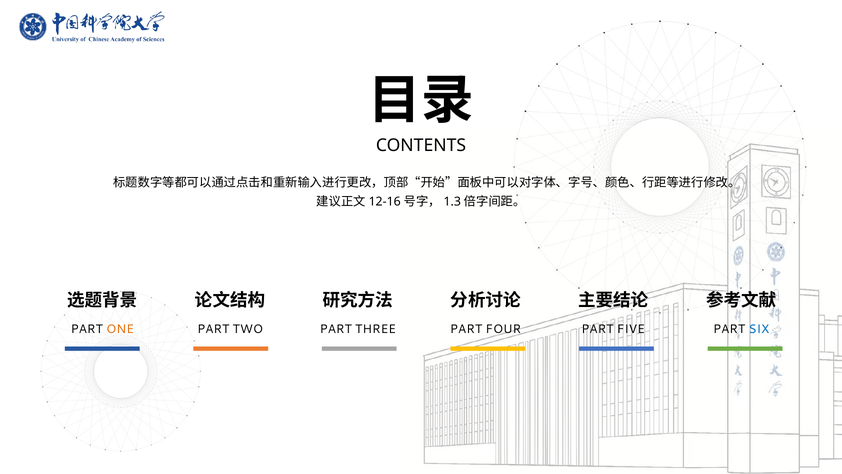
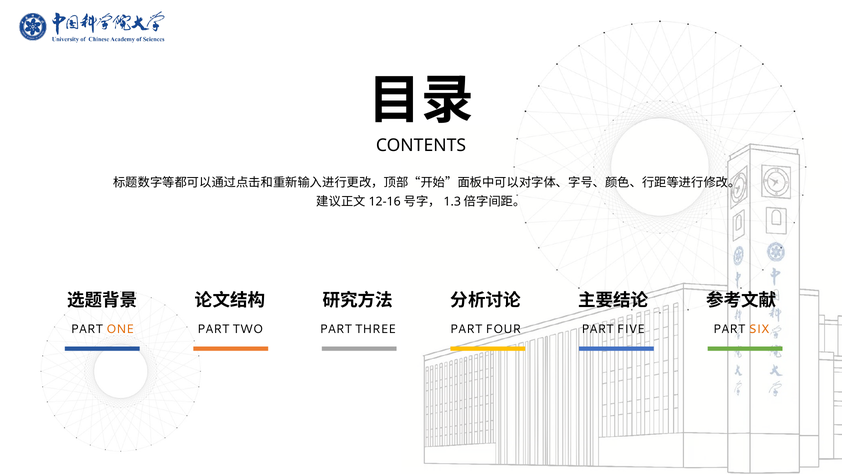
SIX colour: blue -> orange
